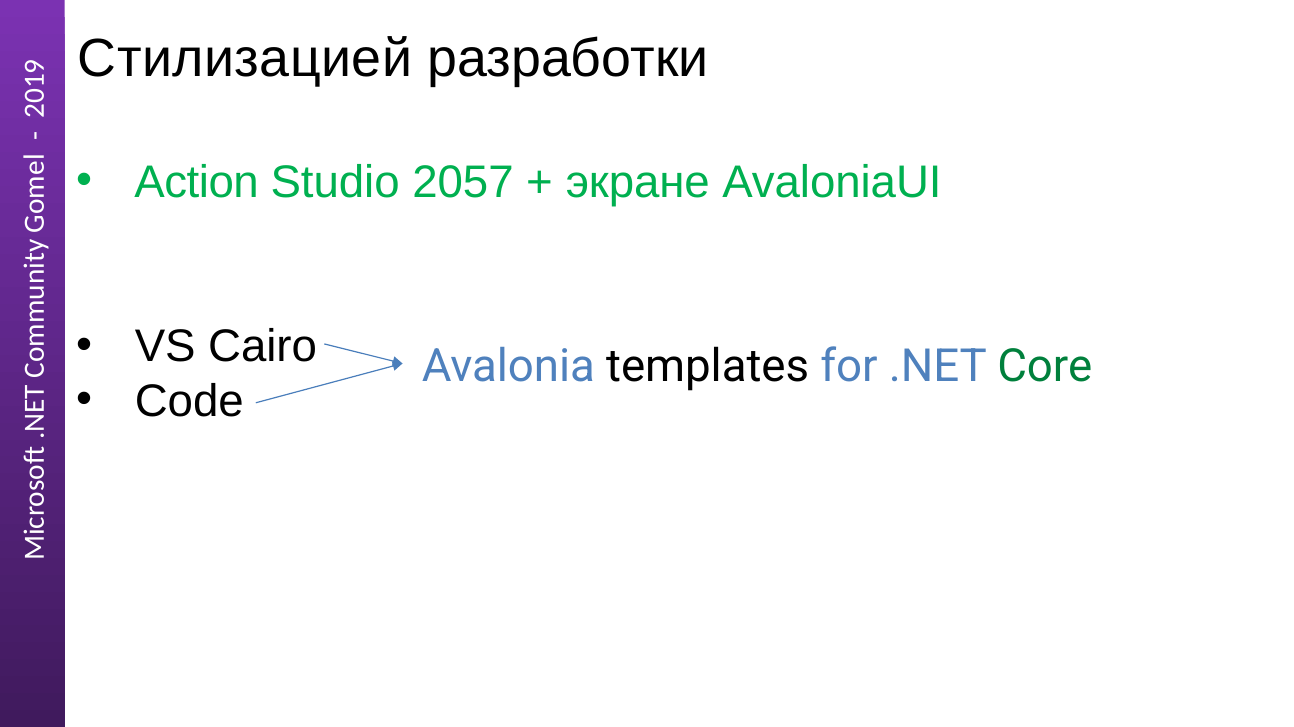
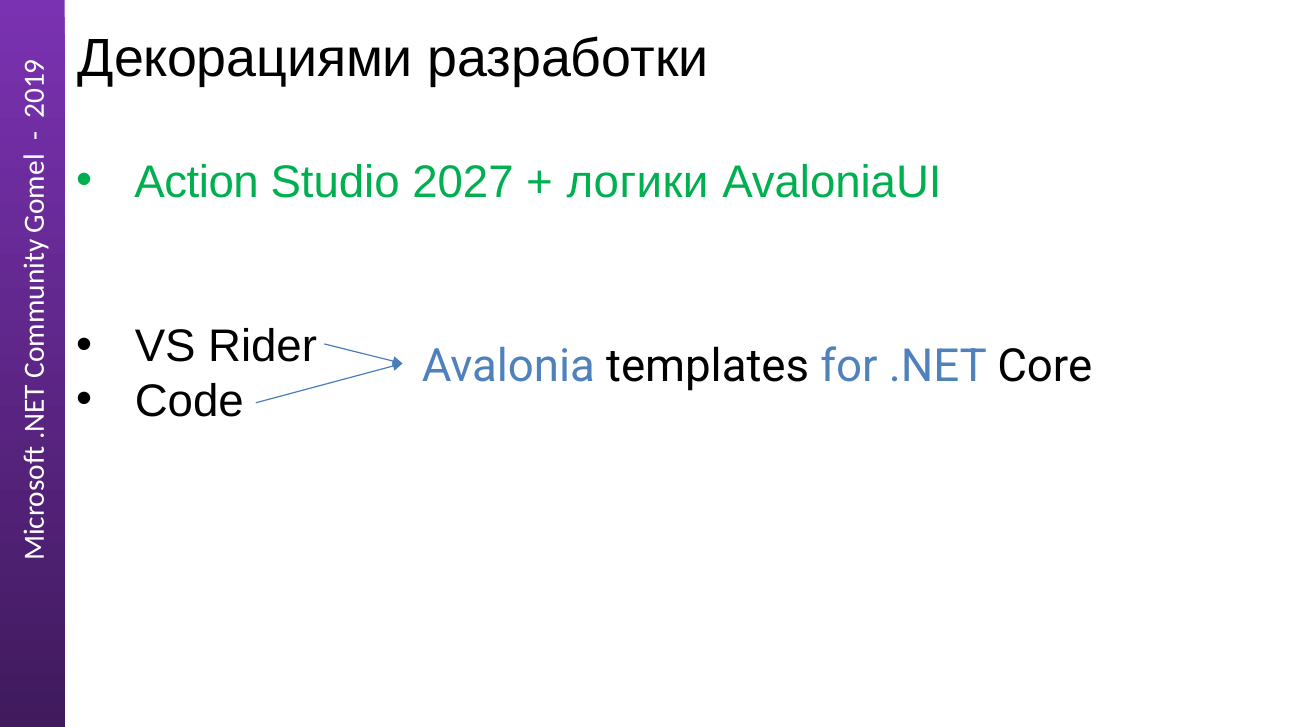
Стилизацией: Стилизацией -> Декорациями
2057: 2057 -> 2027
экране: экране -> логики
Cairo: Cairo -> Rider
Core colour: green -> black
